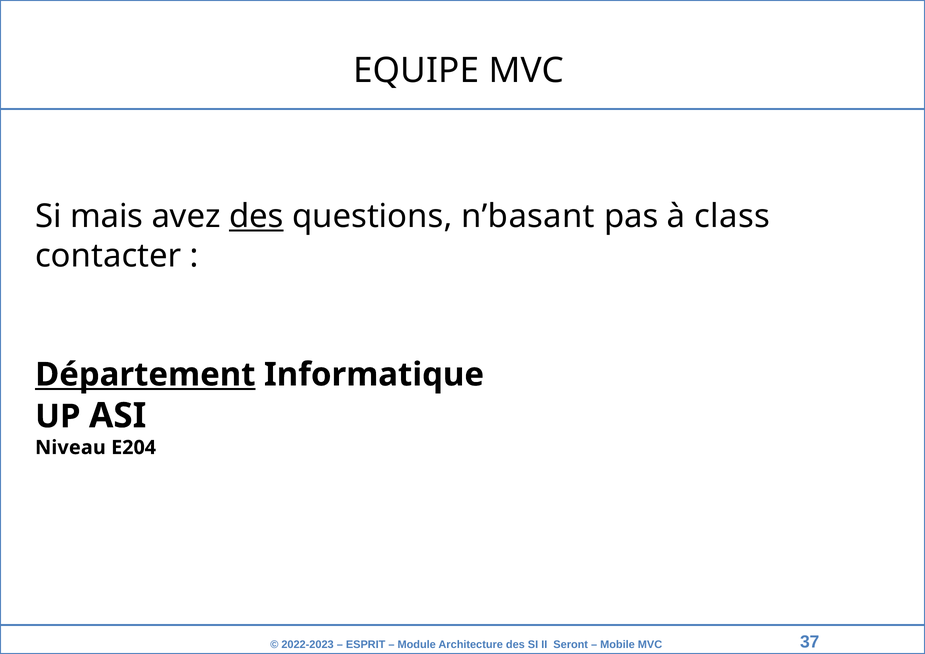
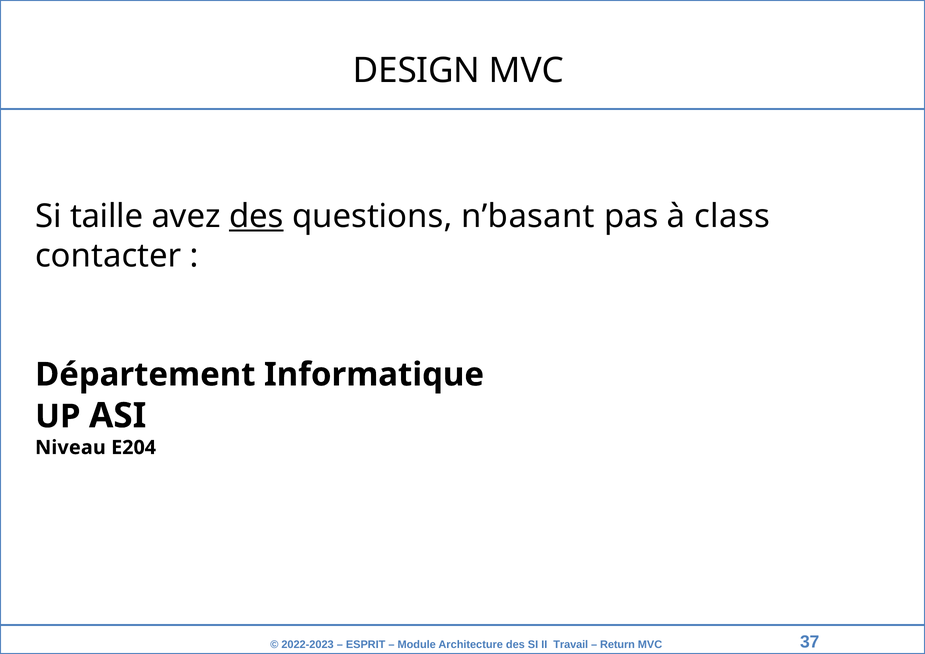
EQUIPE: EQUIPE -> DESIGN
mais: mais -> taille
Département underline: present -> none
Seront: Seront -> Travail
Mobile: Mobile -> Return
